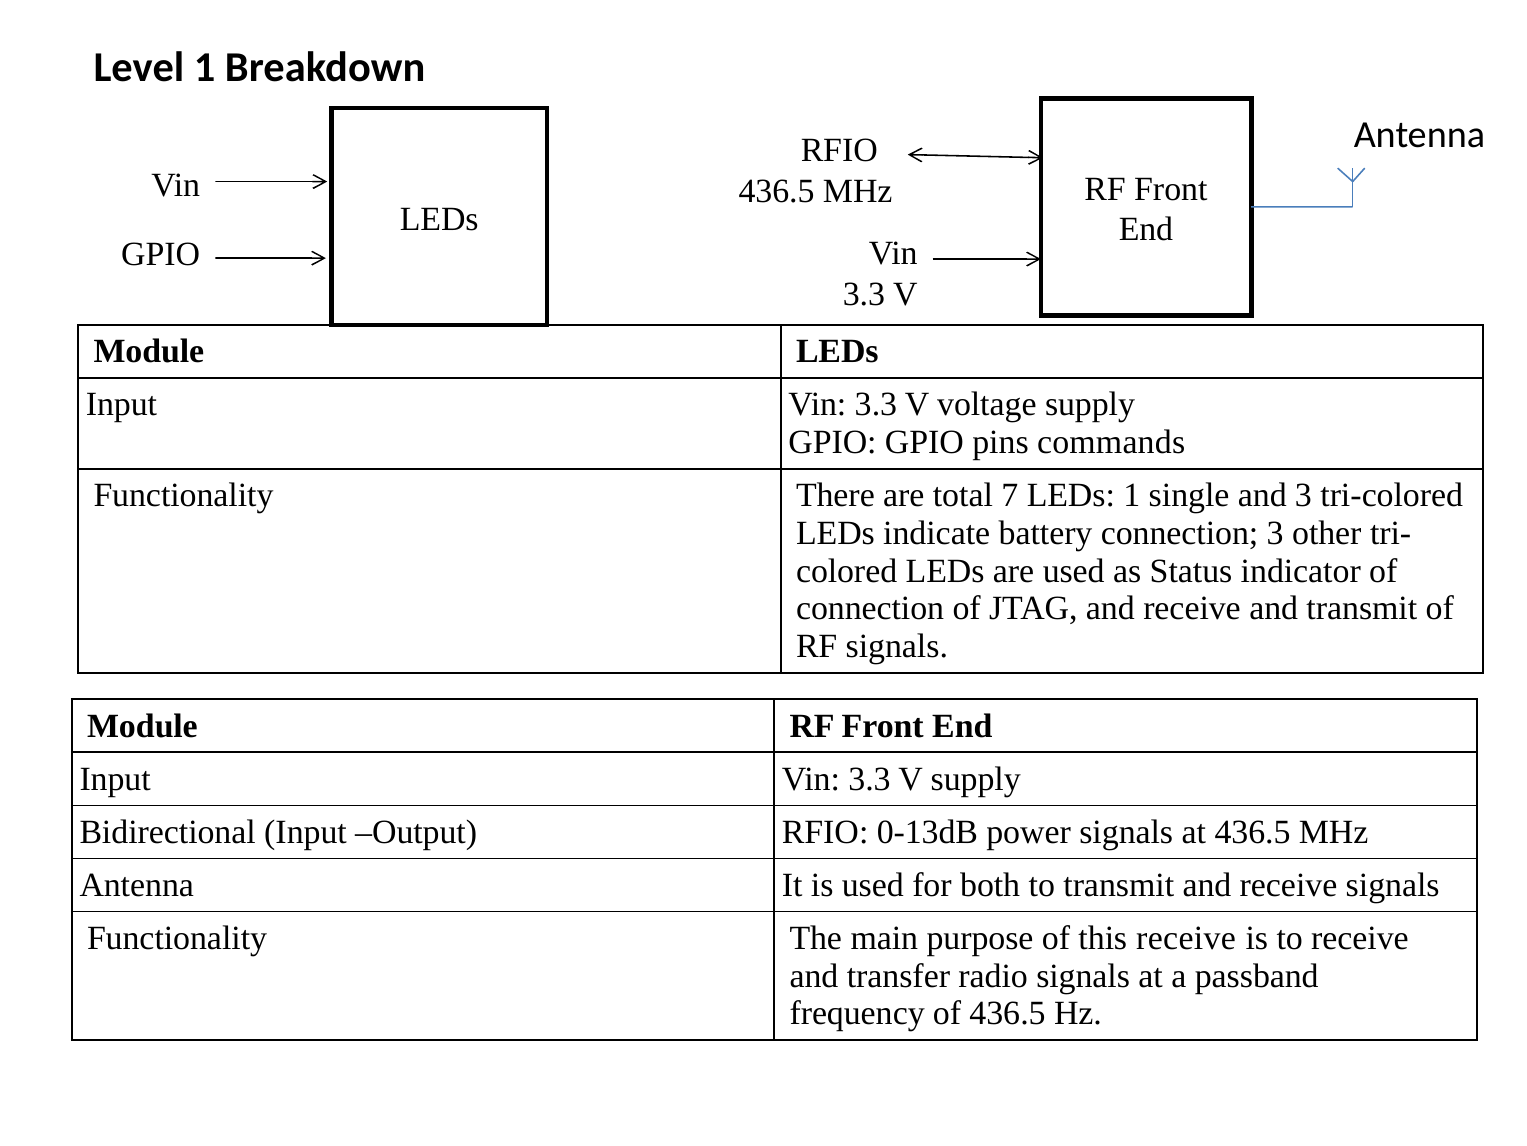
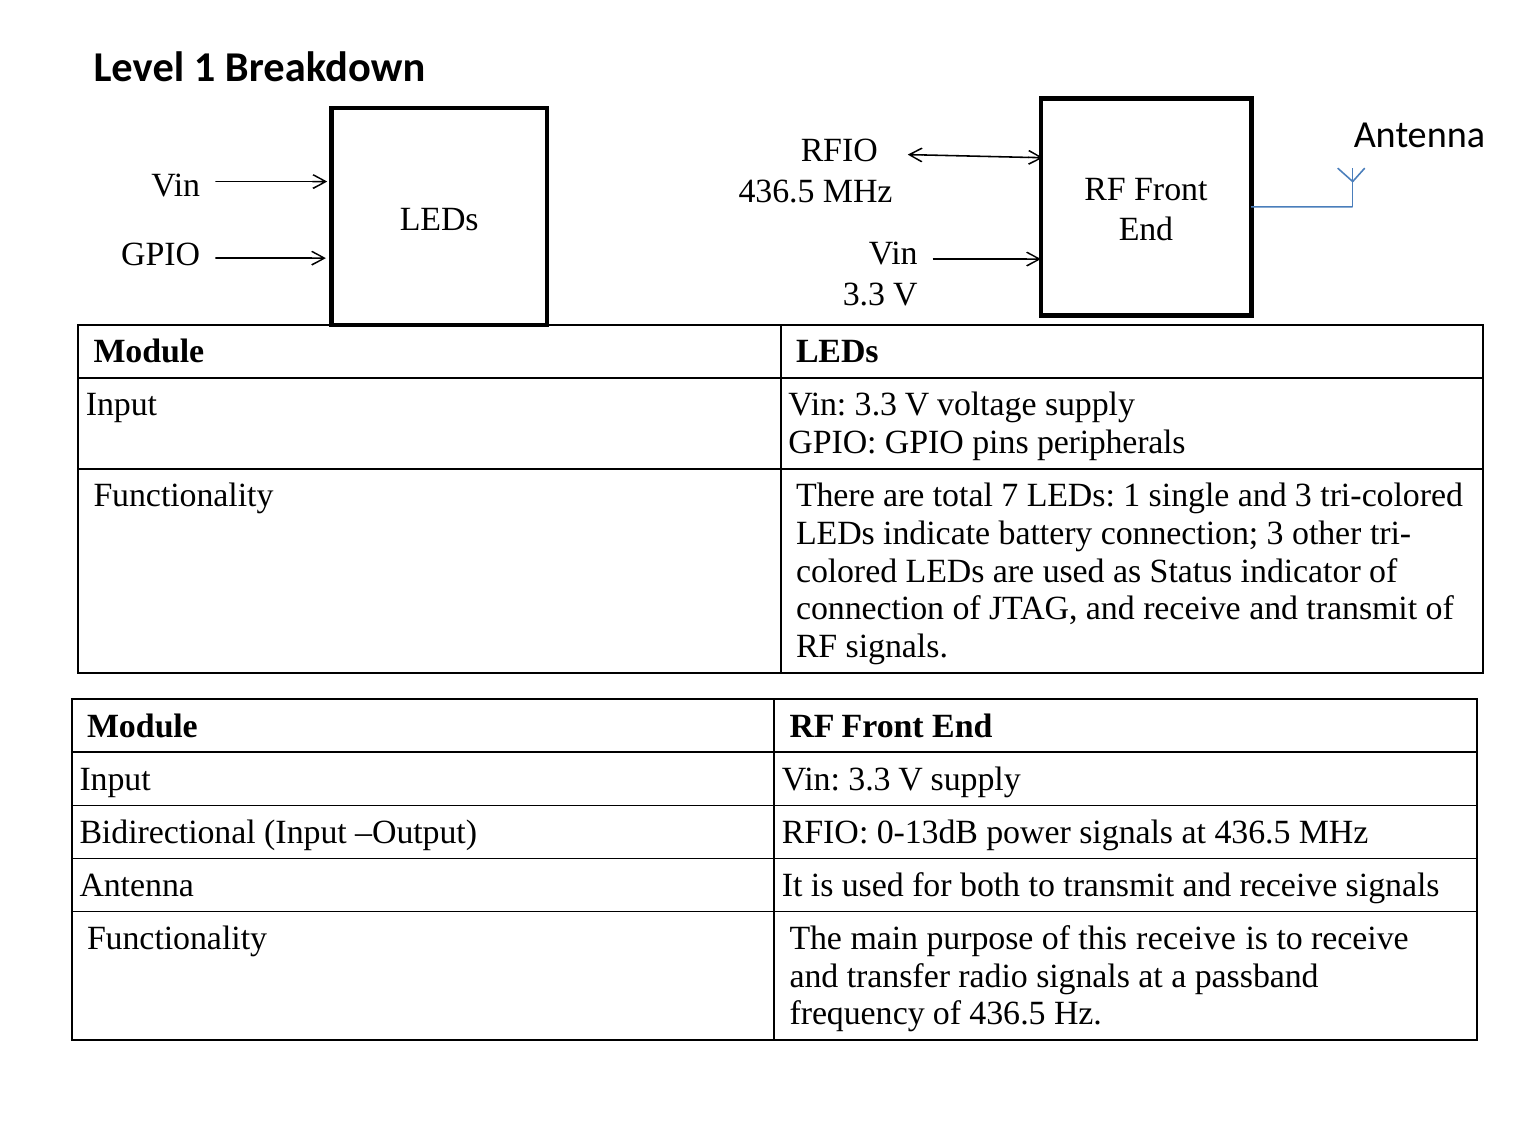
commands: commands -> peripherals
